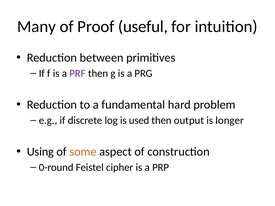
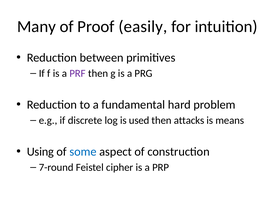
useful: useful -> easily
output: output -> attacks
longer: longer -> means
some colour: orange -> blue
0-round: 0-round -> 7-round
